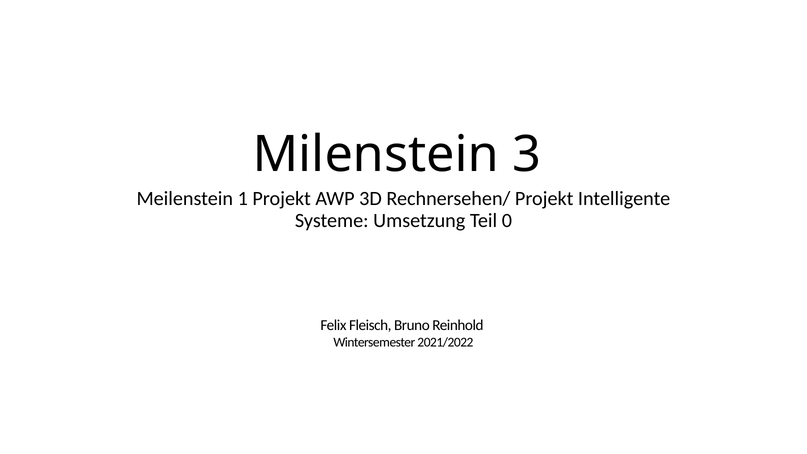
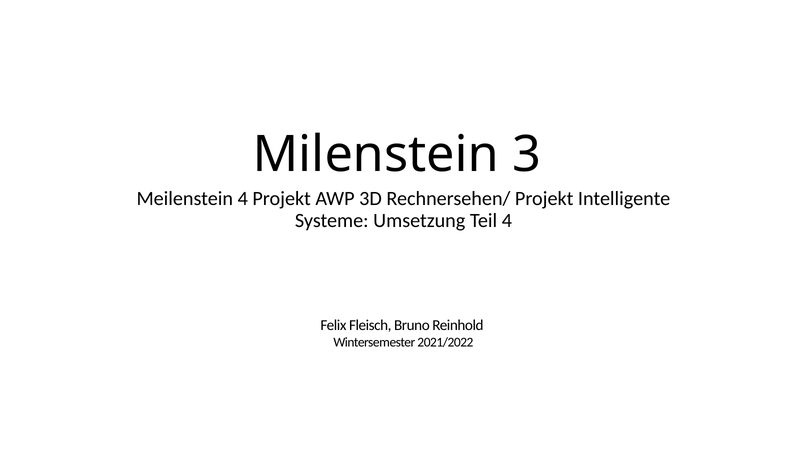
Meilenstein 1: 1 -> 4
Teil 0: 0 -> 4
